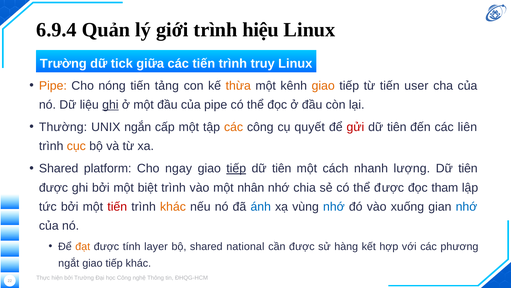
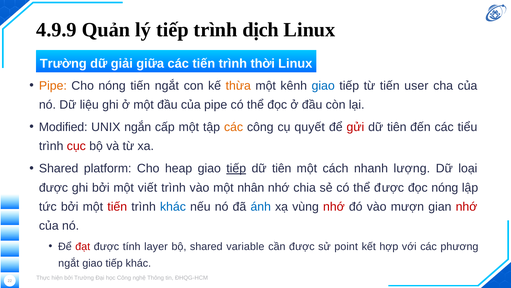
6.9.4: 6.9.4 -> 4.9.9
lý giới: giới -> tiếp
hiệu: hiệu -> dịch
tick: tick -> giải
truy: truy -> thời
tiến tảng: tảng -> ngắt
giao at (323, 86) colour: orange -> blue
ghi at (110, 105) underline: present -> none
Thường: Thường -> Modified
liên: liên -> tiểu
cục colour: orange -> red
ngay: ngay -> heap
tiên at (468, 168): tiên -> loại
biệt: biệt -> viết
đọc tham: tham -> nóng
khác at (173, 206) colour: orange -> blue
nhớ at (334, 206) colour: blue -> red
xuống: xuống -> mượn
nhớ at (467, 206) colour: blue -> red
đạt colour: orange -> red
national: national -> variable
hàng: hàng -> point
